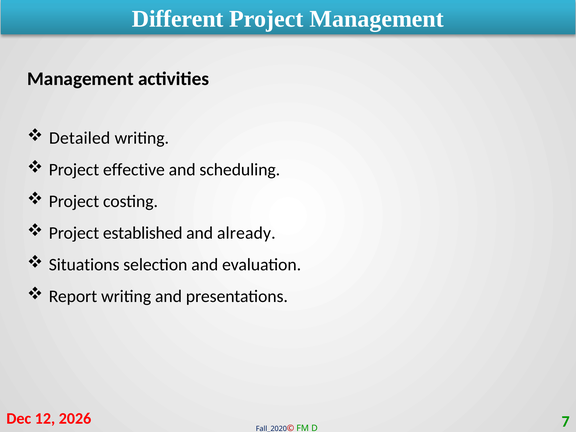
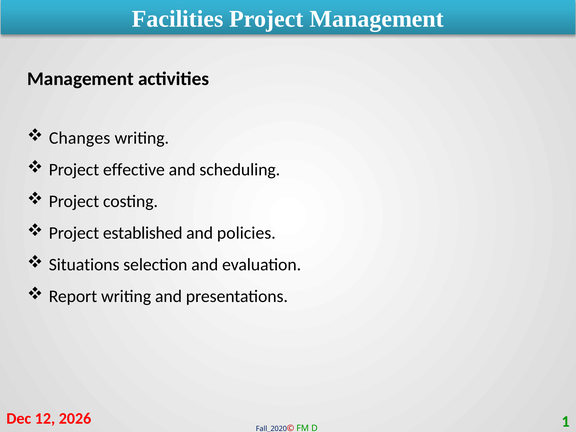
Different: Different -> Facilities
Detailed: Detailed -> Changes
already: already -> policies
7: 7 -> 1
